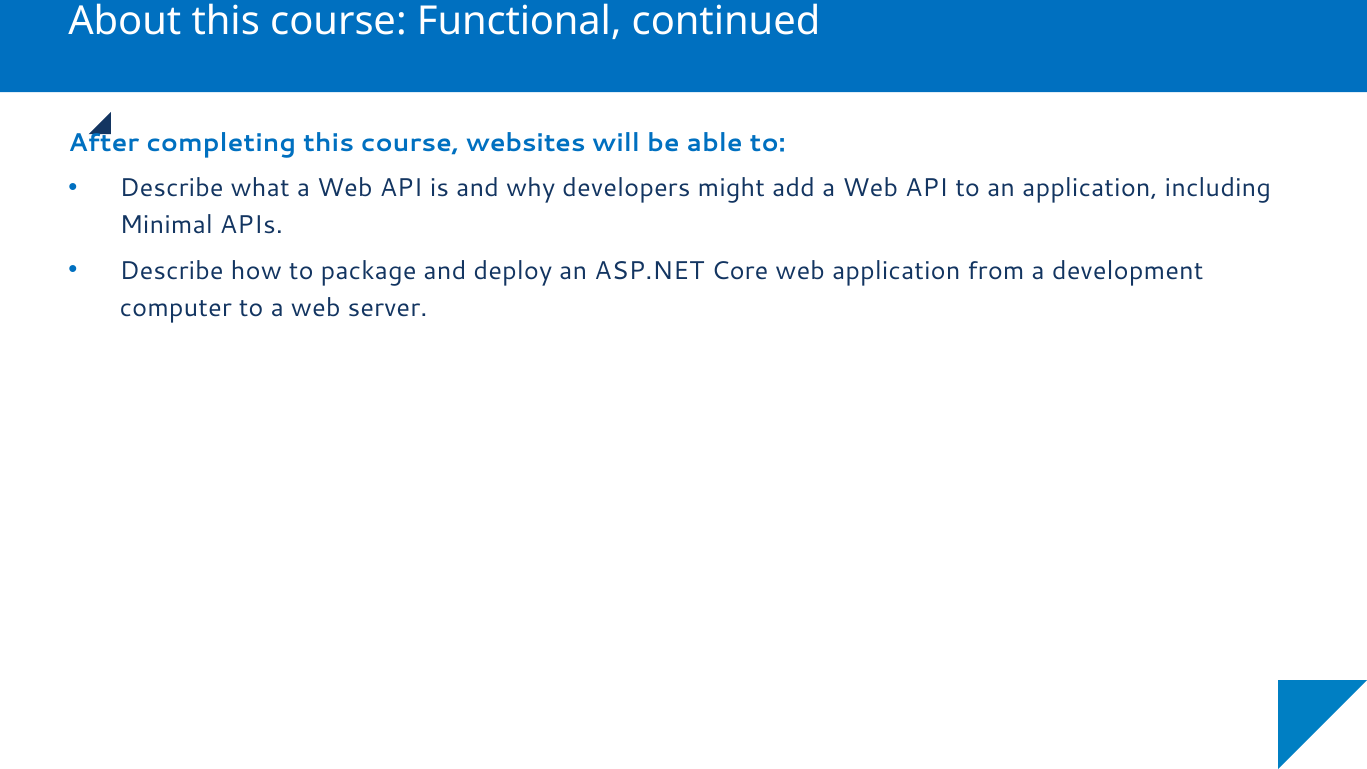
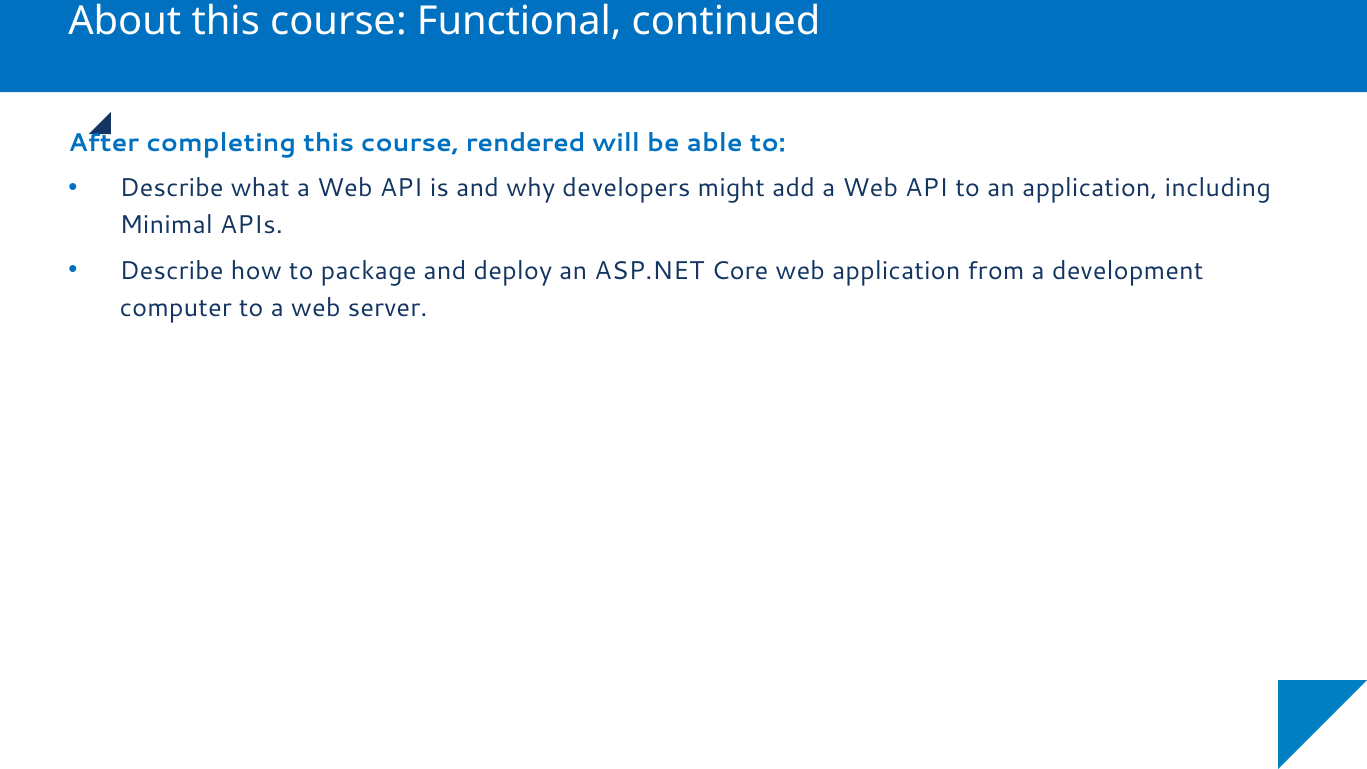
websites: websites -> rendered
